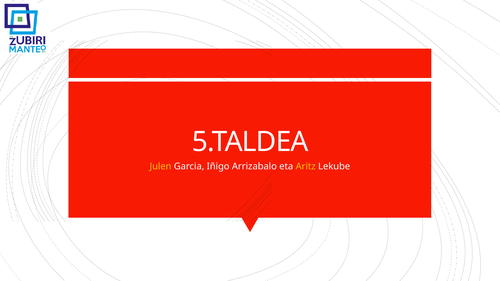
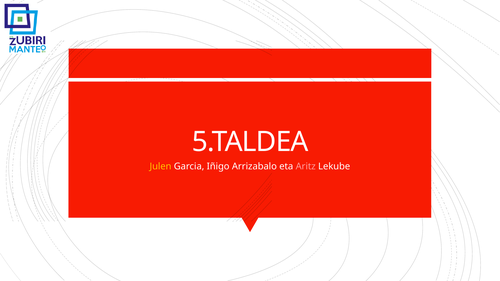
Aritz colour: yellow -> pink
